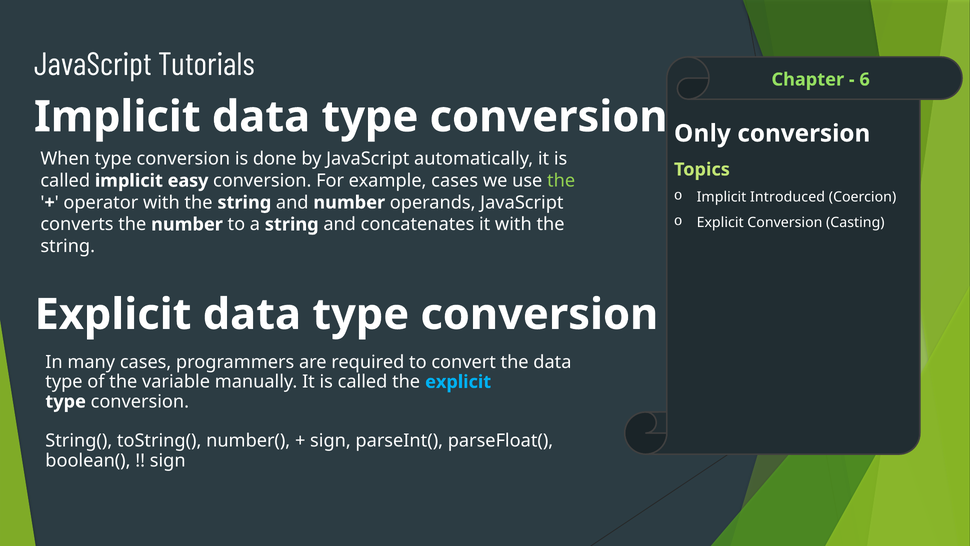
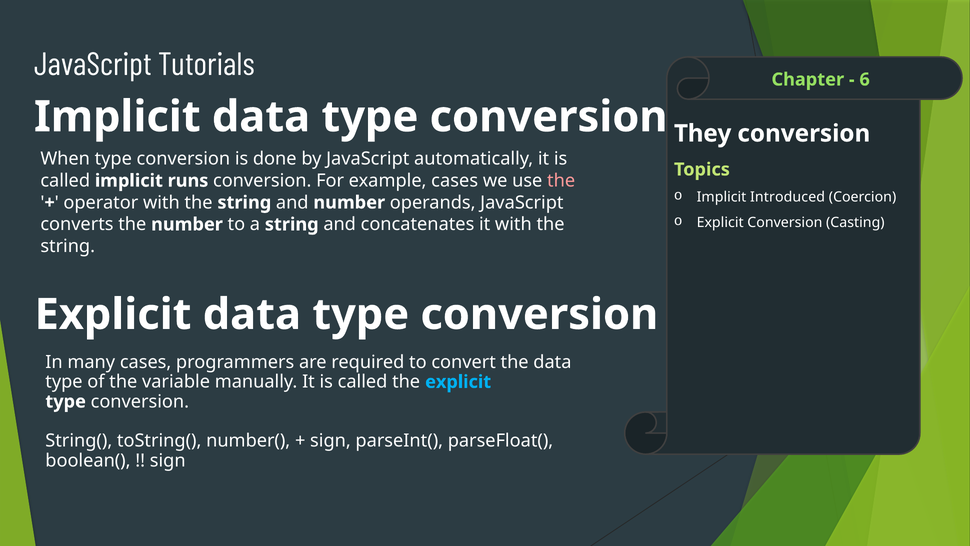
Only: Only -> They
easy: easy -> runs
the at (561, 181) colour: light green -> pink
